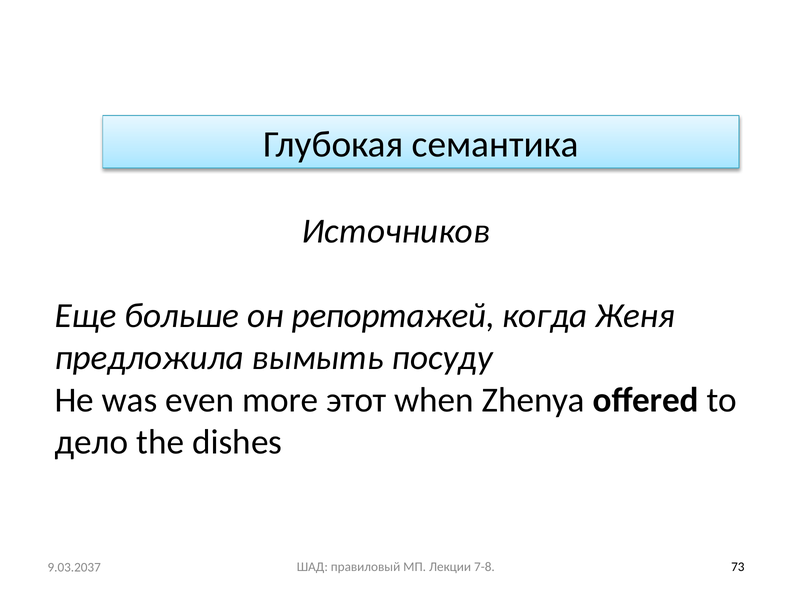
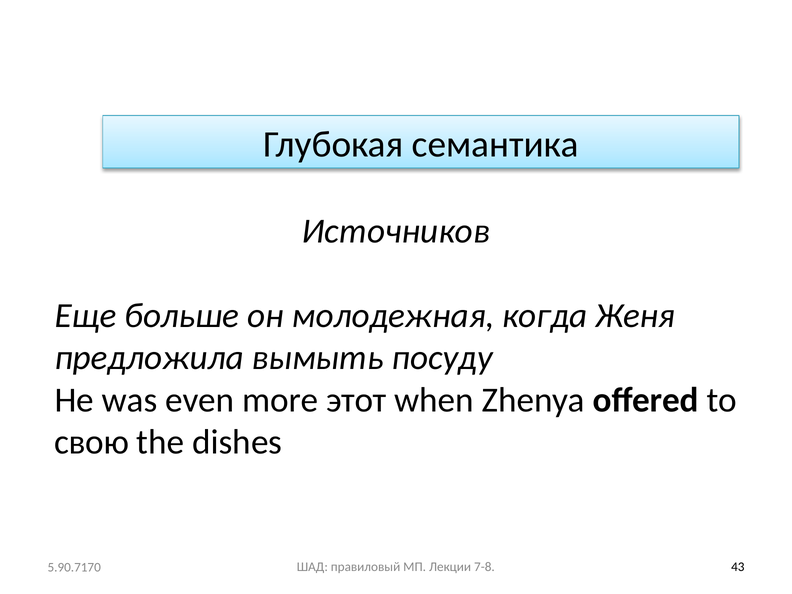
репортажей: репортажей -> молодежная
дело: дело -> свою
73: 73 -> 43
9.03.2037: 9.03.2037 -> 5.90.7170
